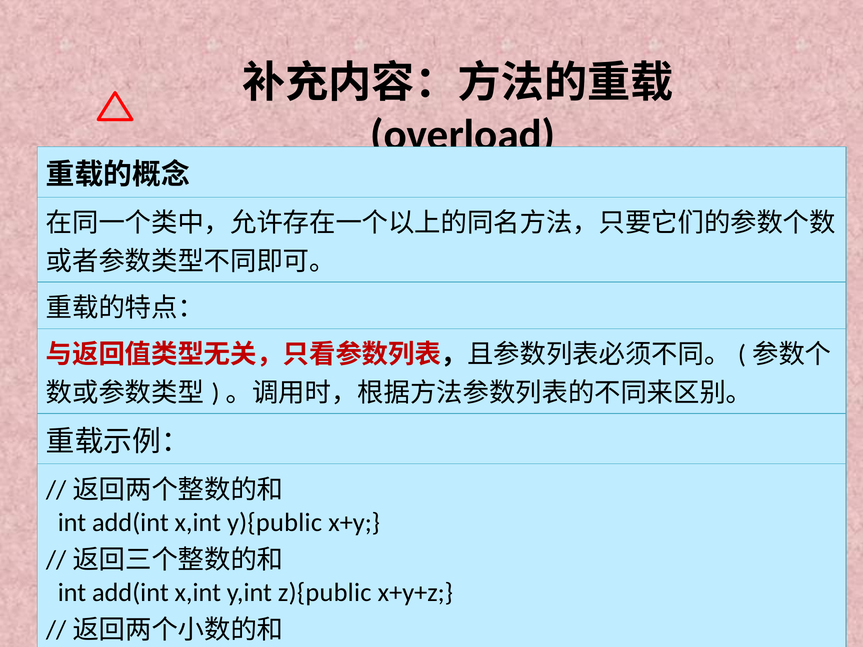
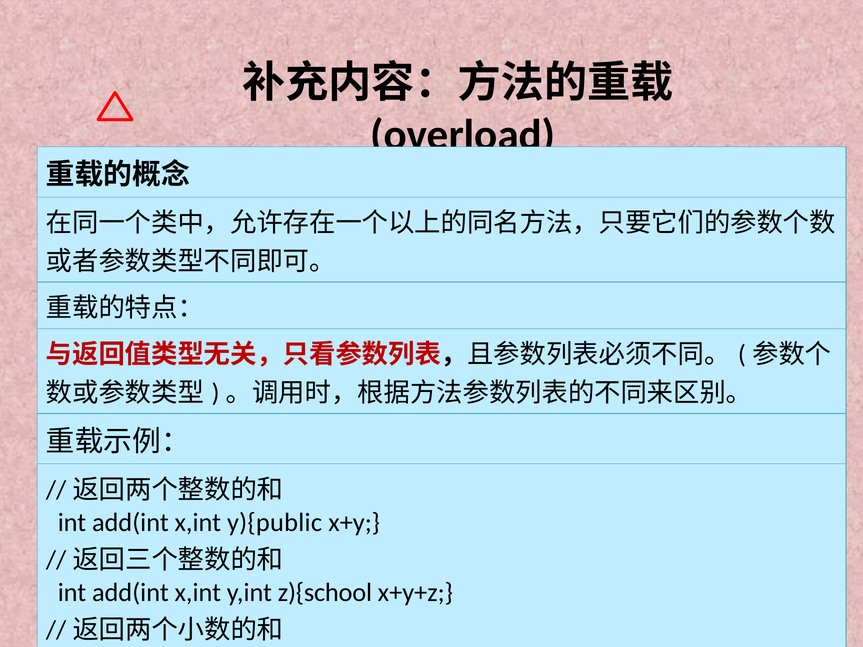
z){public: z){public -> z){school
